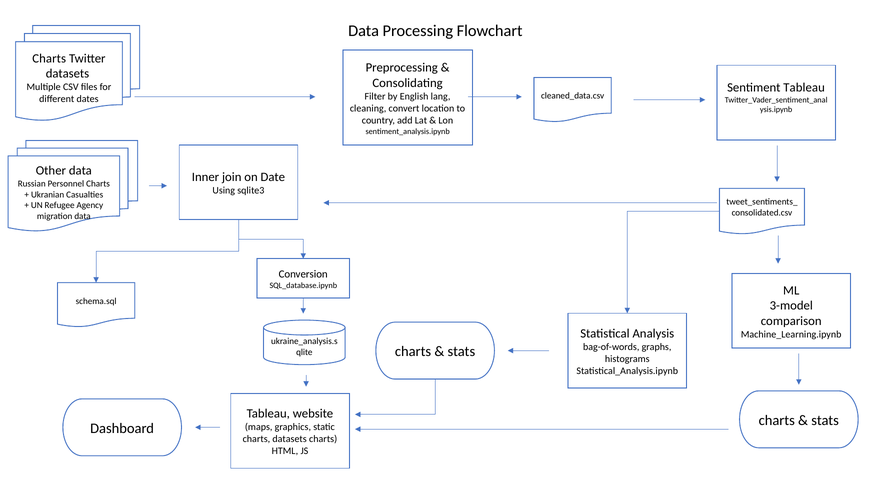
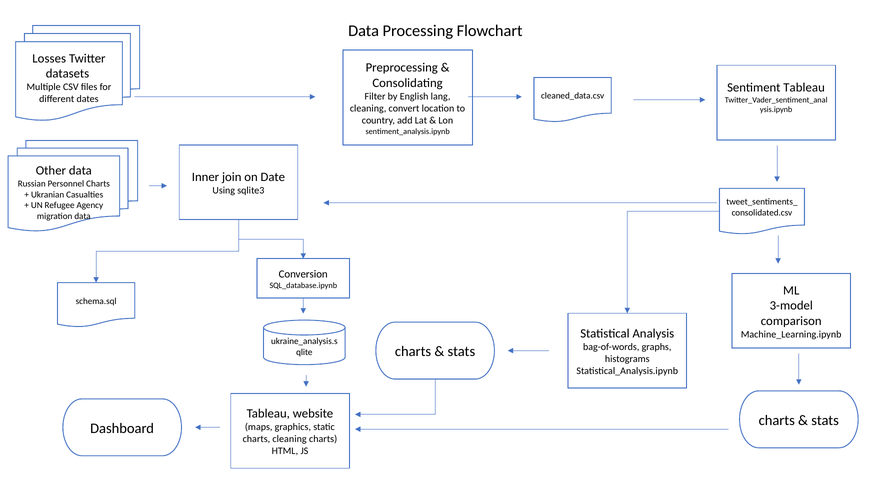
Charts at (49, 58): Charts -> Losses
charts datasets: datasets -> cleaning
